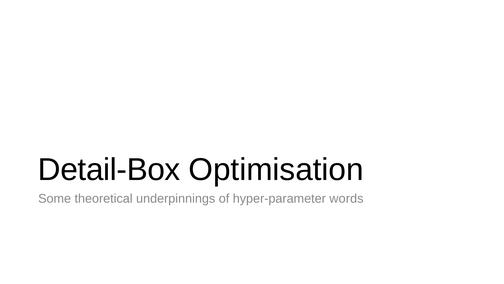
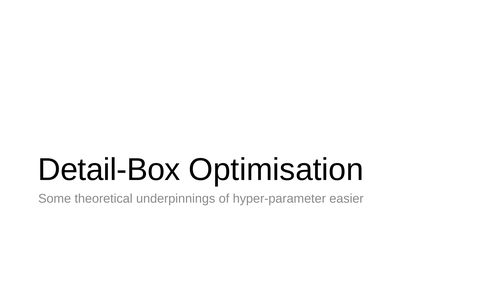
words: words -> easier
